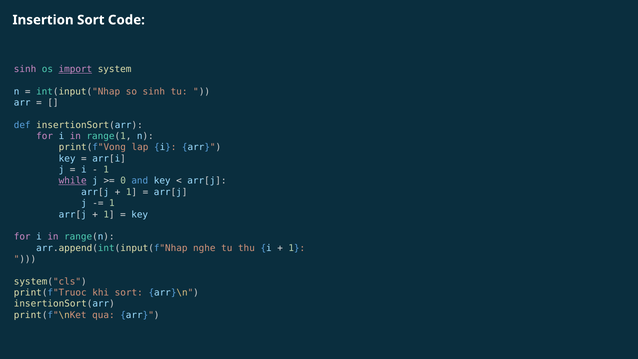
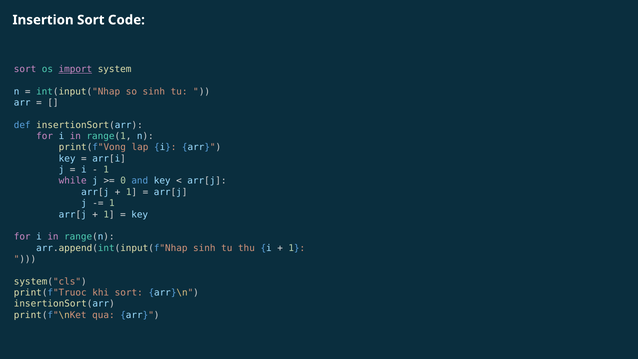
sinh at (25, 69): sinh -> sort
while underline: present -> none
arr.append(int(input(f"Nhap nghe: nghe -> sinh
